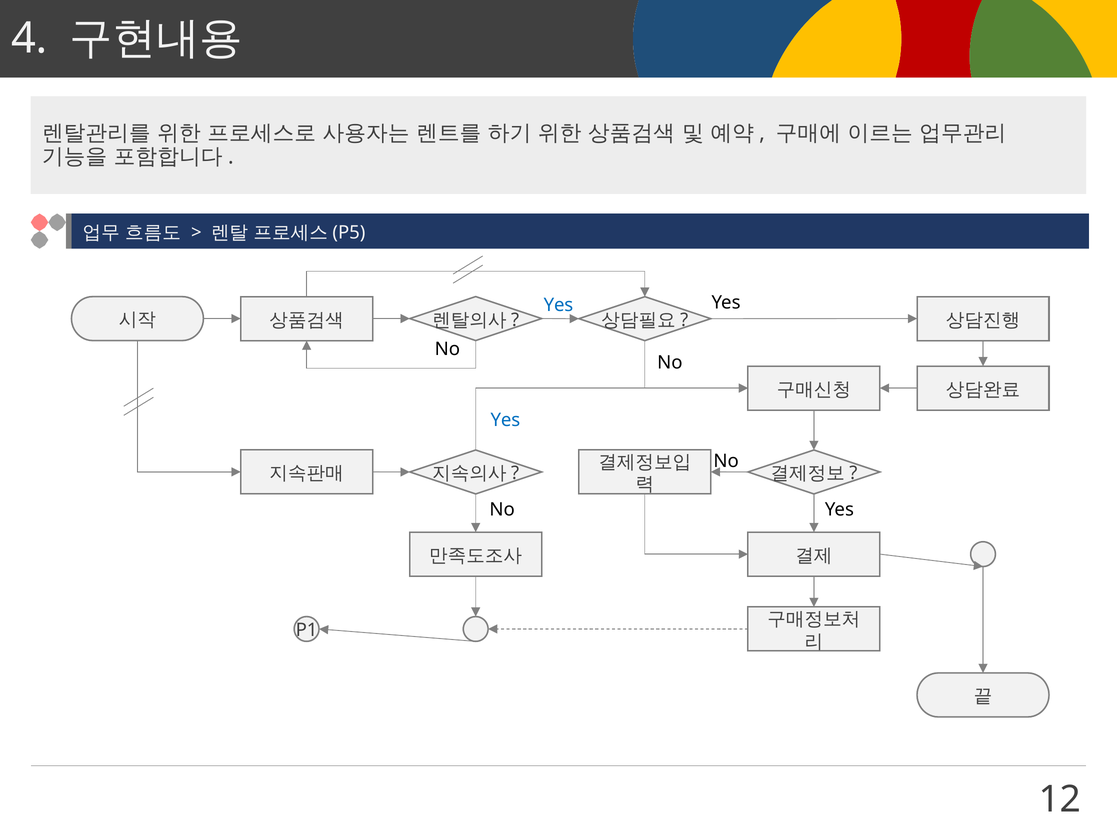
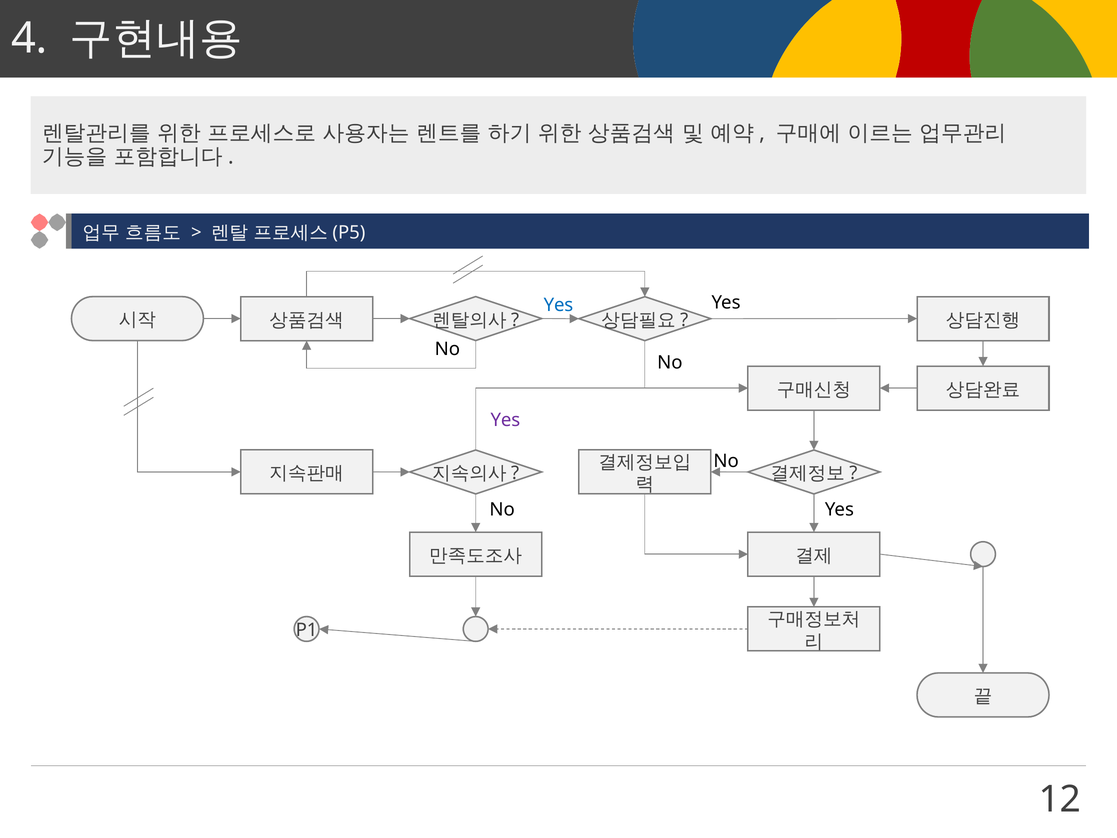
Yes at (505, 420) colour: blue -> purple
